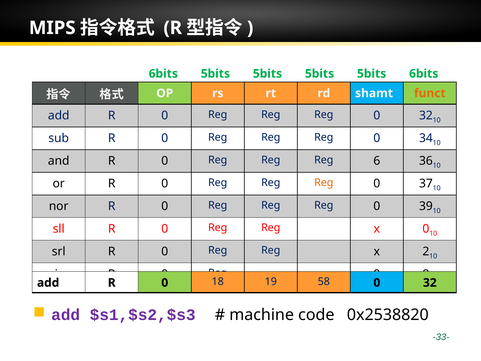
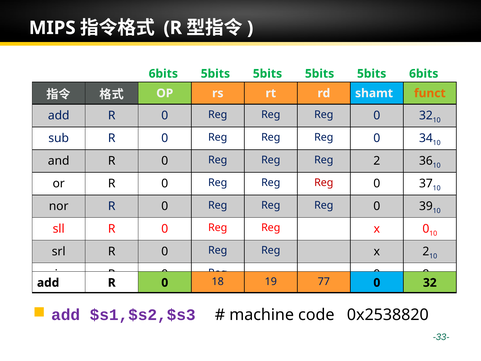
Reg 6: 6 -> 2
Reg at (324, 182) colour: orange -> red
58: 58 -> 77
